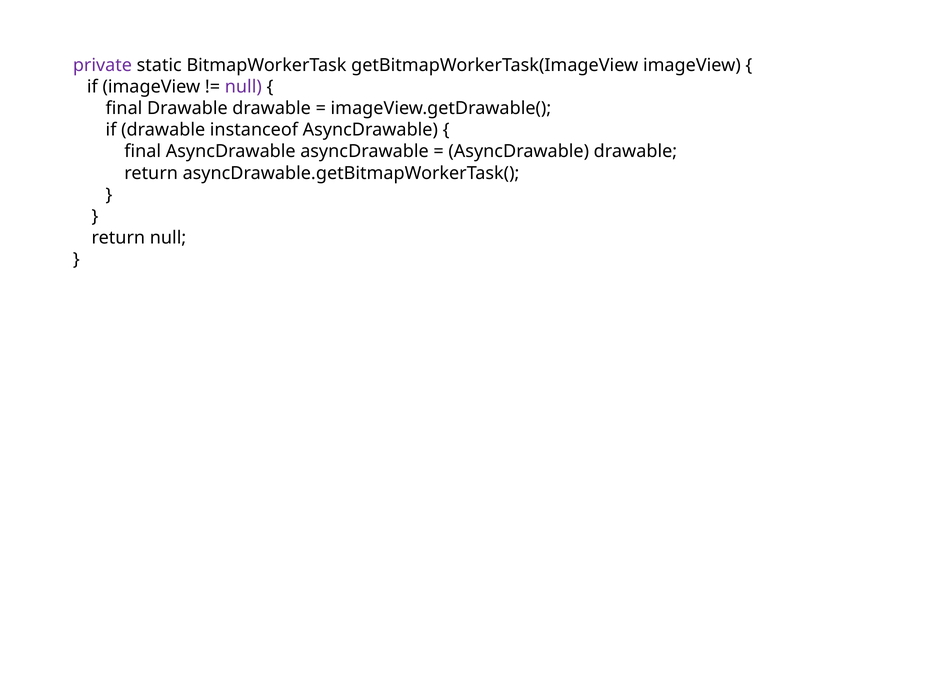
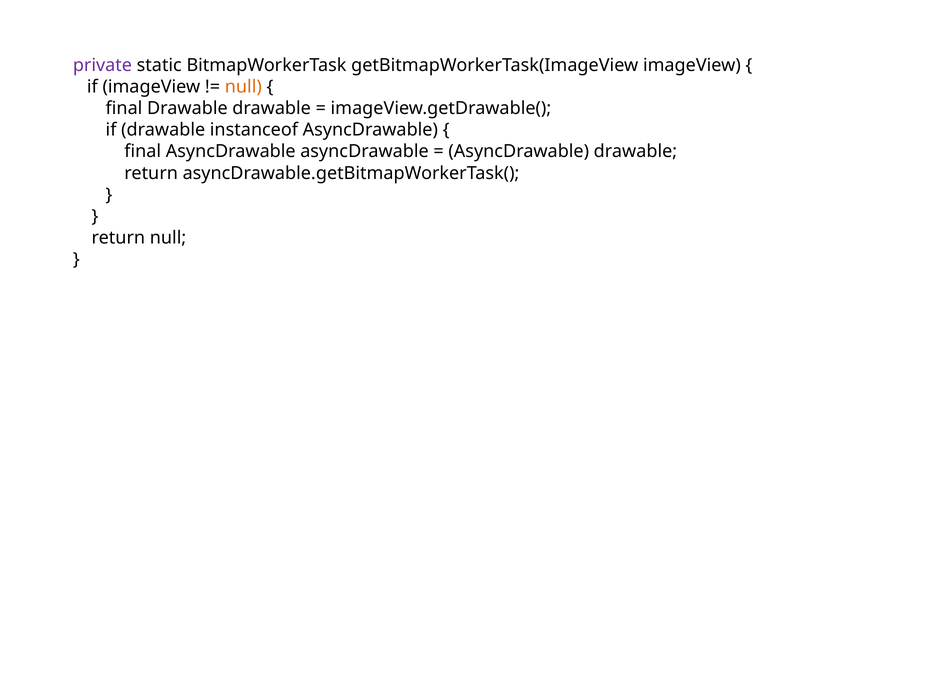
null at (243, 87) colour: purple -> orange
